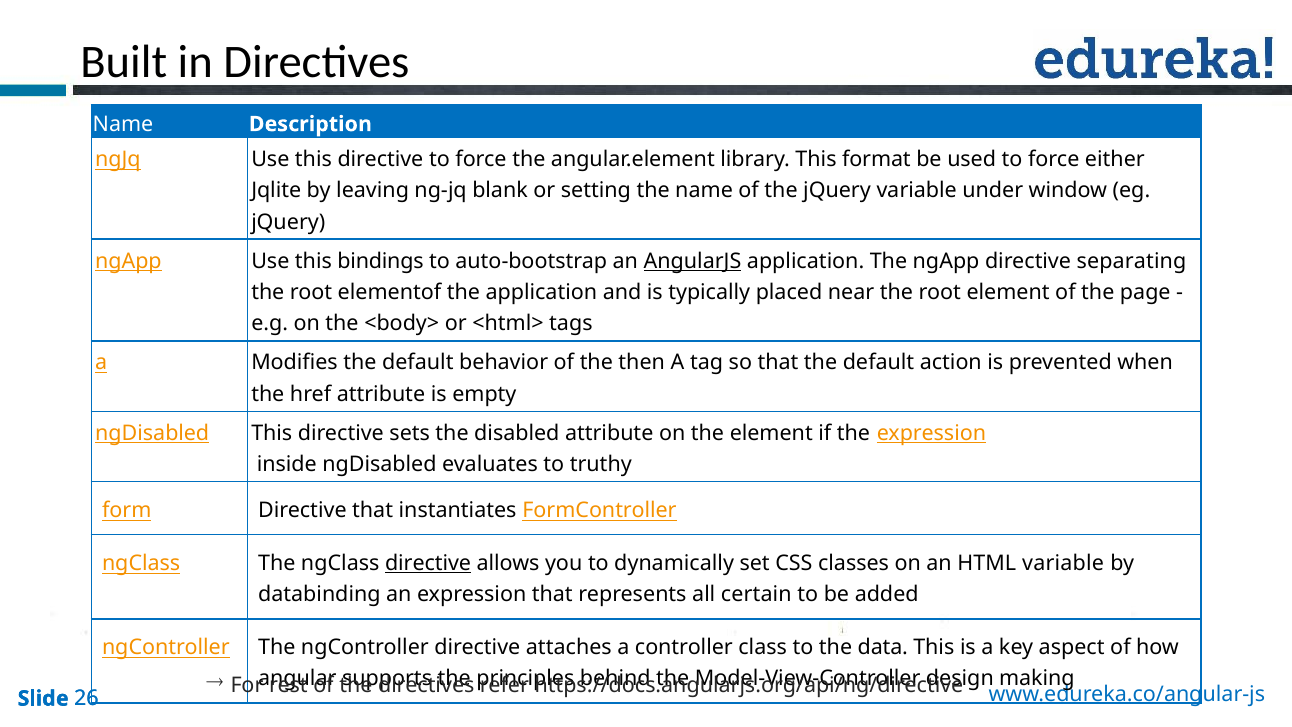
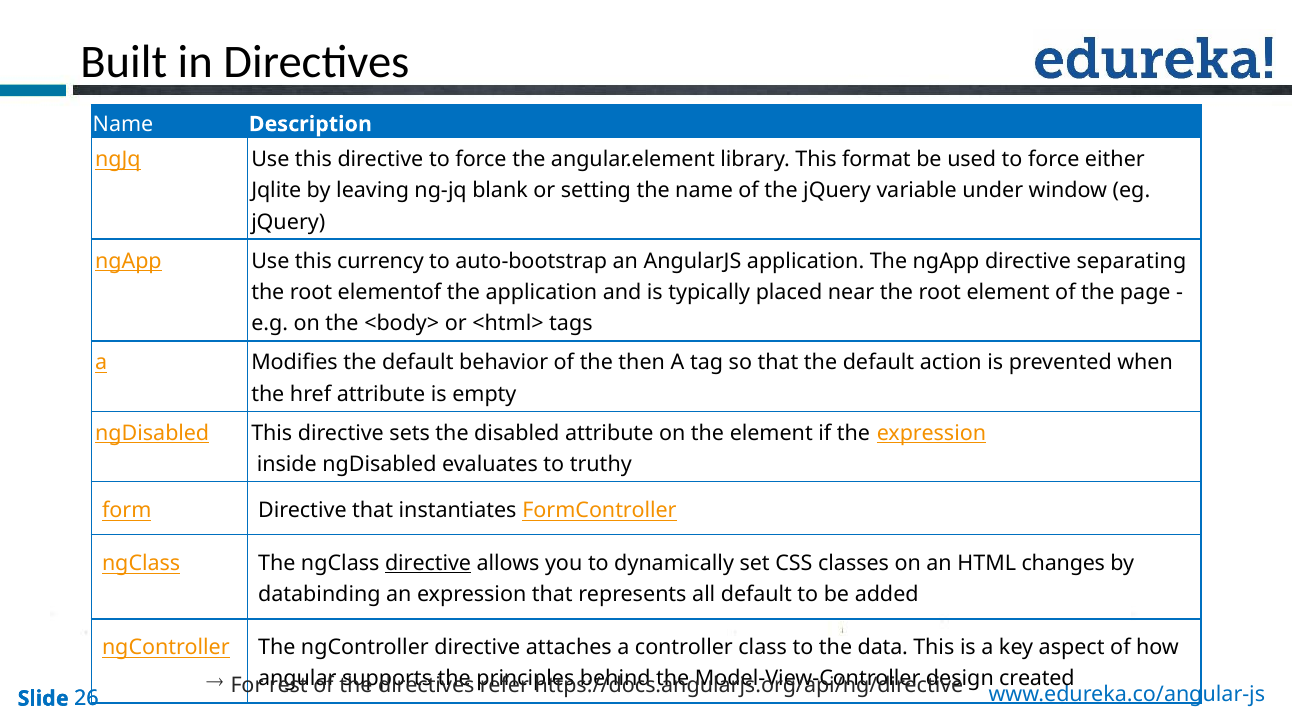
bindings: bindings -> currency
AngularJS underline: present -> none
HTML variable: variable -> changes
all certain: certain -> default
making: making -> created
